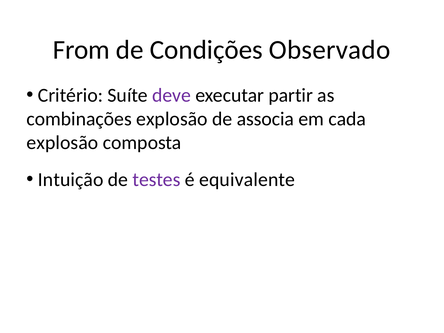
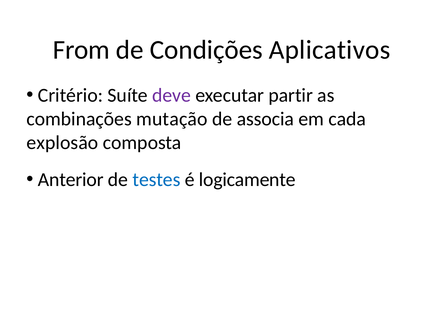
Observado: Observado -> Aplicativos
combinações explosão: explosão -> mutação
Intuição: Intuição -> Anterior
testes colour: purple -> blue
equivalente: equivalente -> logicamente
